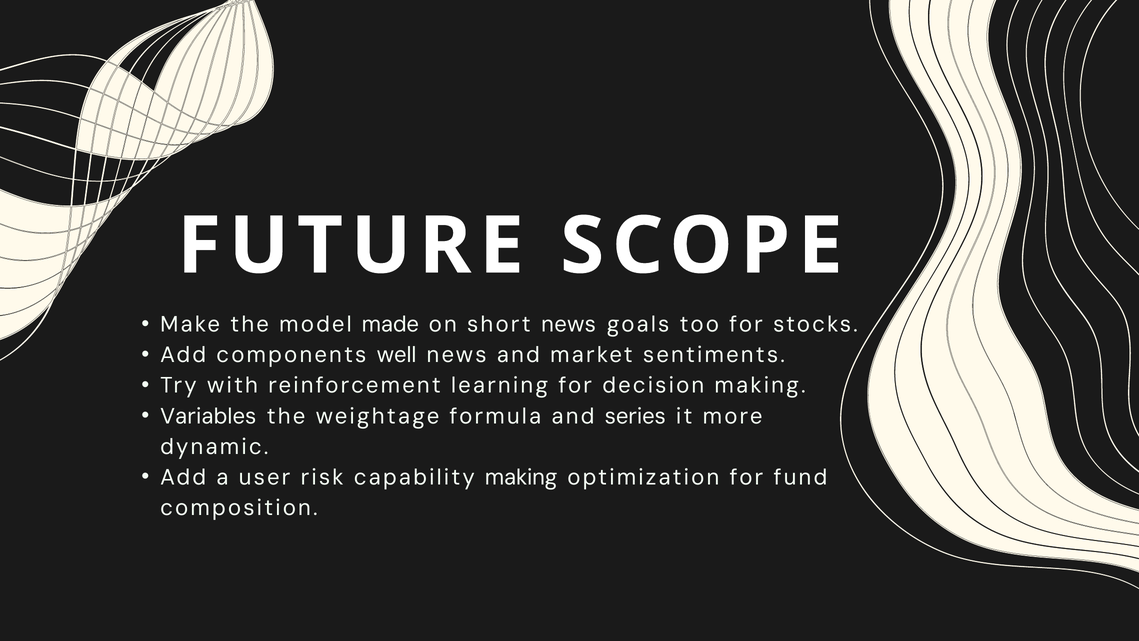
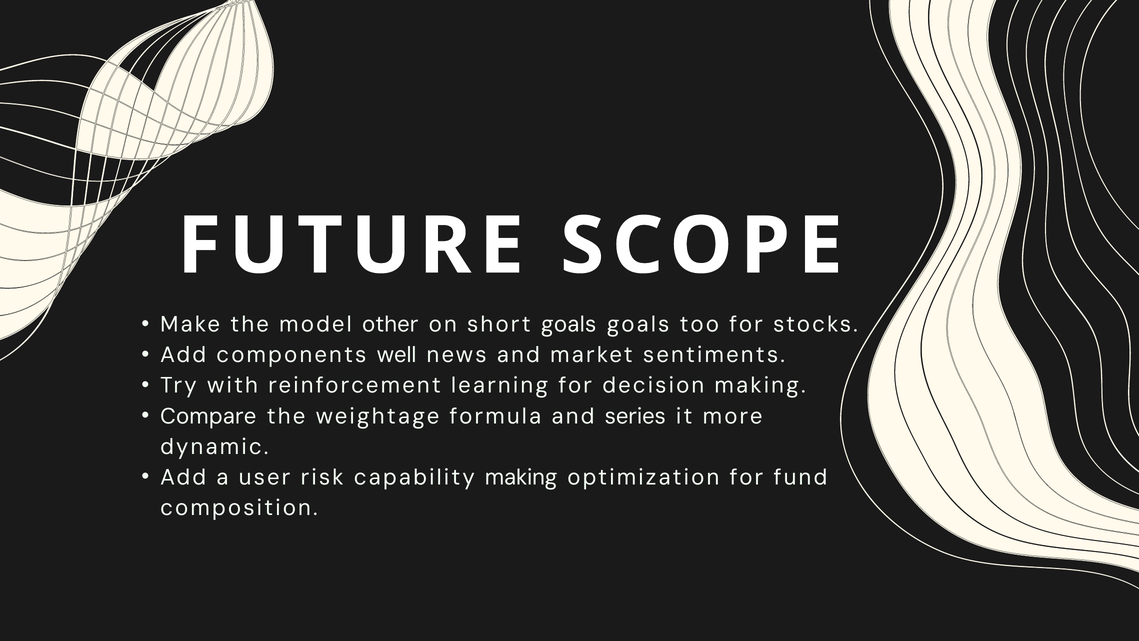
made: made -> other
short news: news -> goals
Variables: Variables -> Compare
